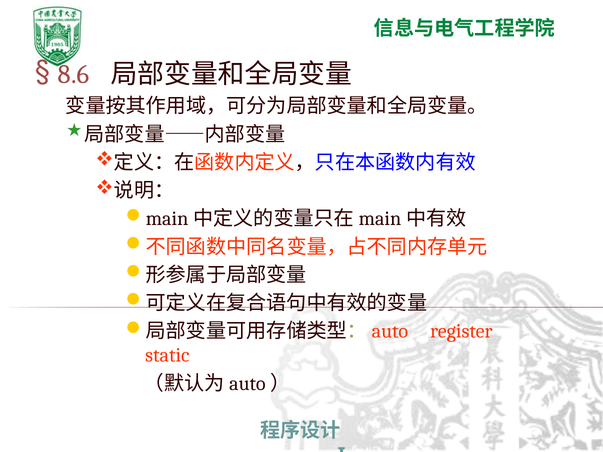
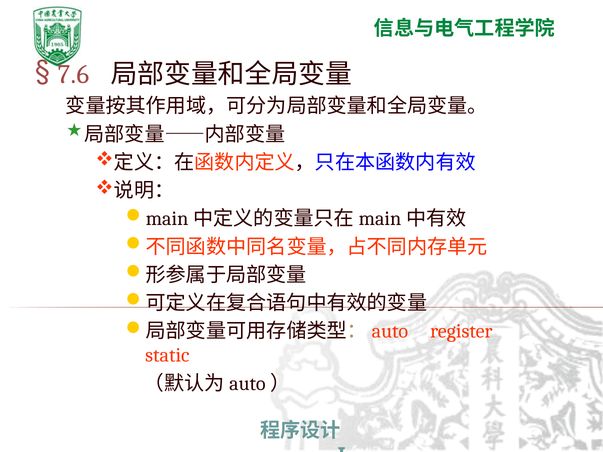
8.6: 8.6 -> 7.6
